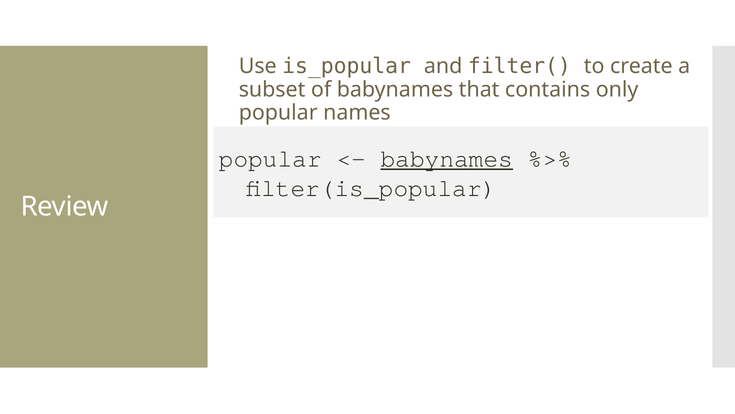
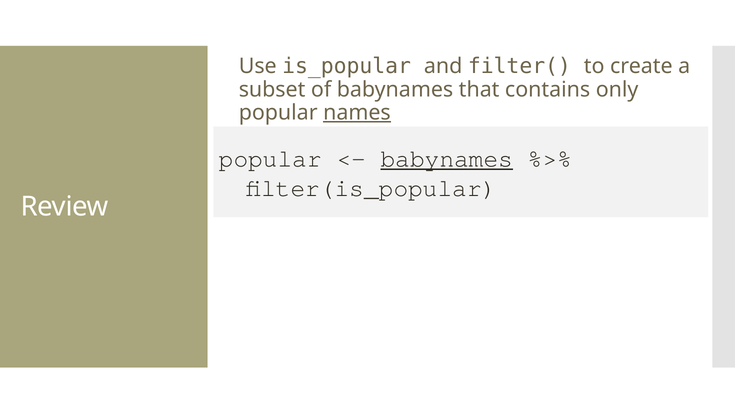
names underline: none -> present
